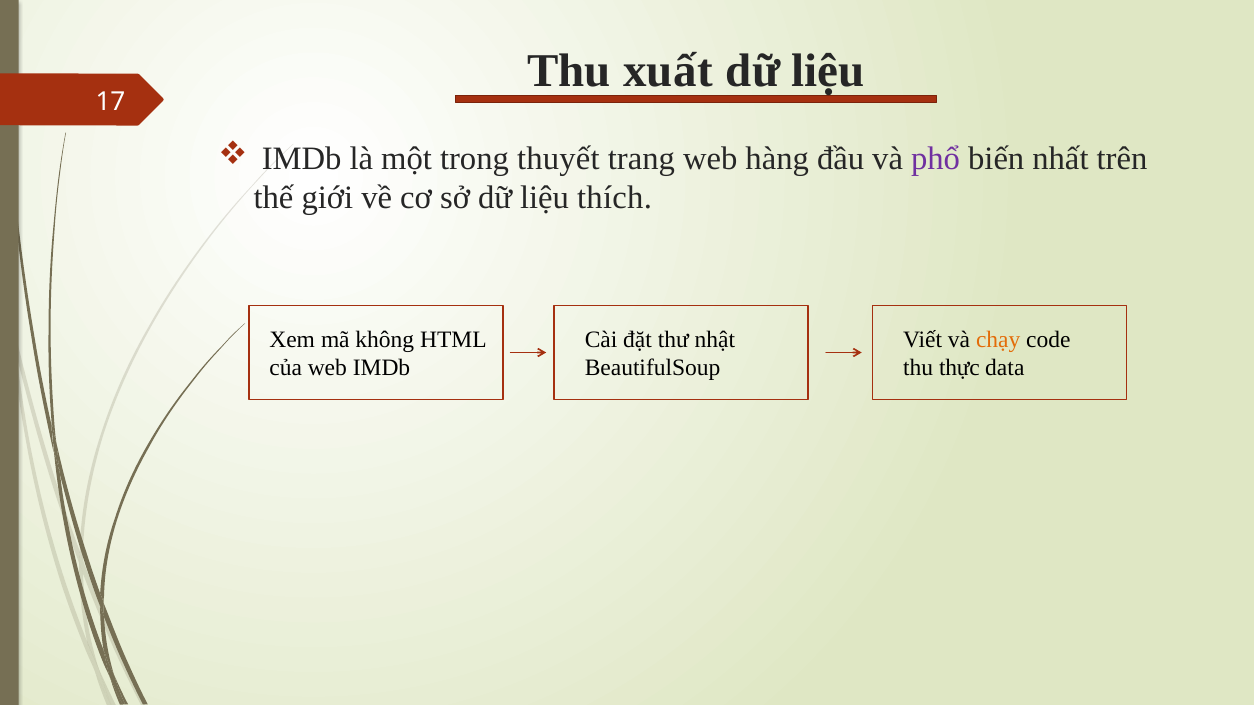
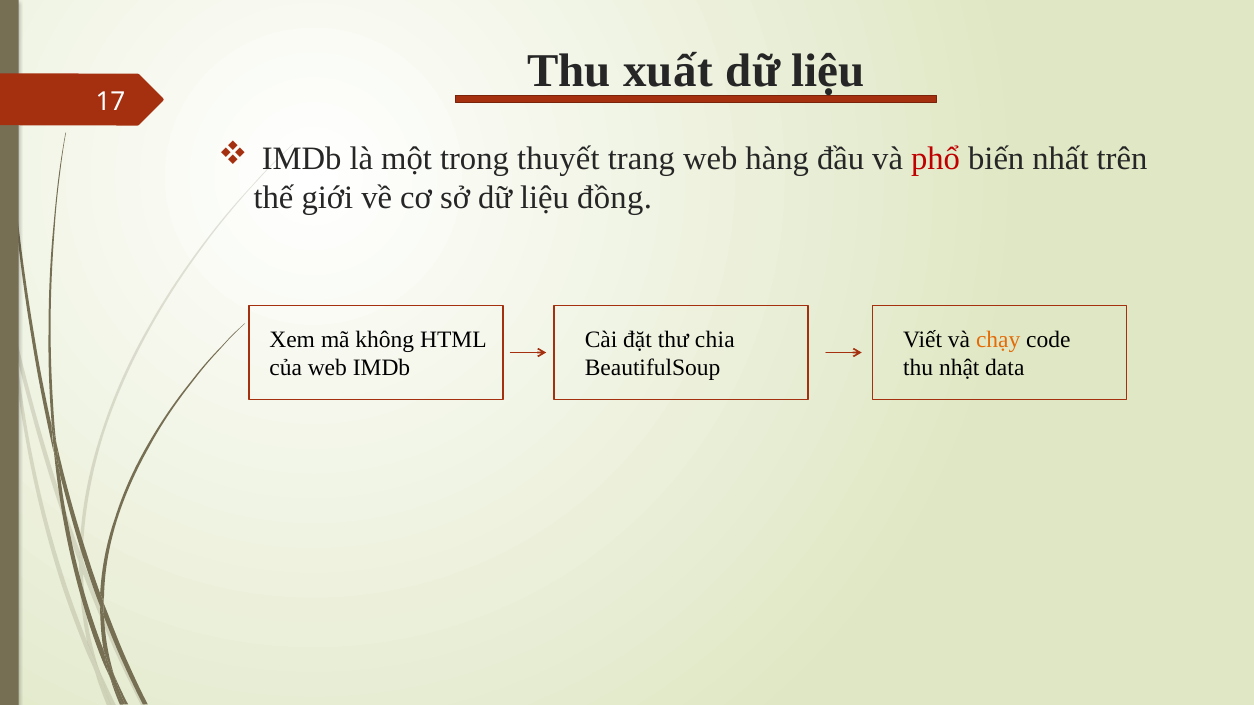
phổ colour: purple -> red
thích: thích -> đồng
nhật: nhật -> chia
thực: thực -> nhật
